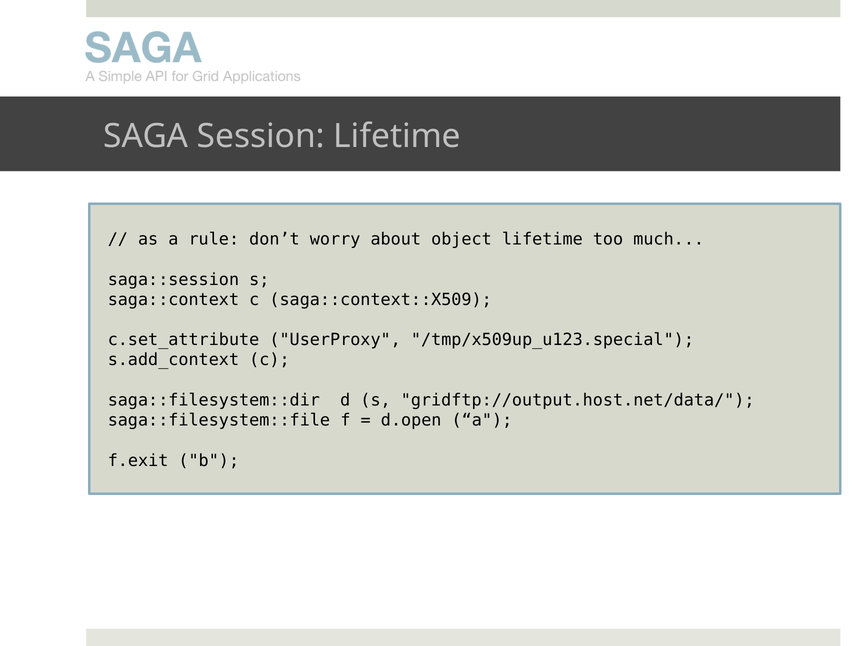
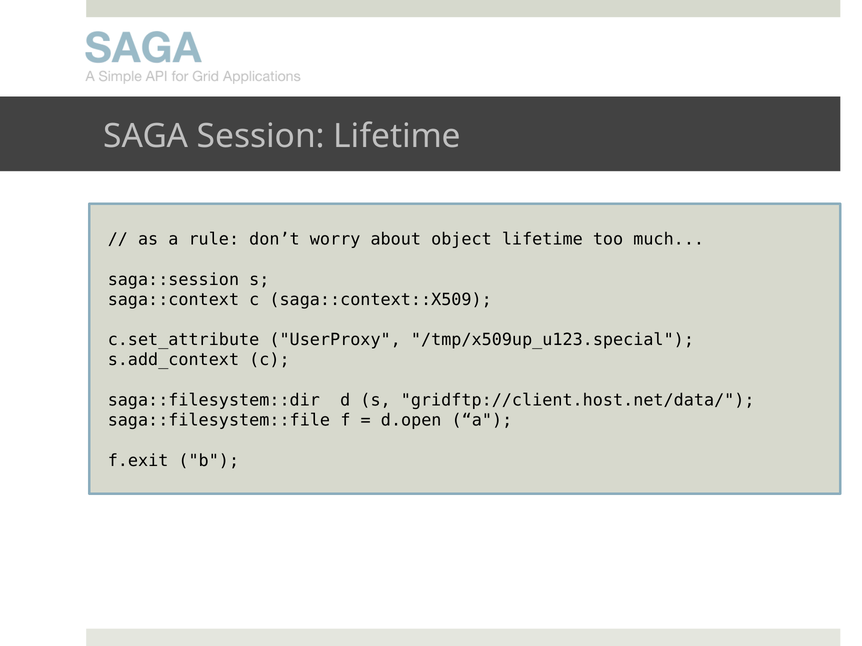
gridftp://output.host.net/data/: gridftp://output.host.net/data/ -> gridftp://client.host.net/data/
